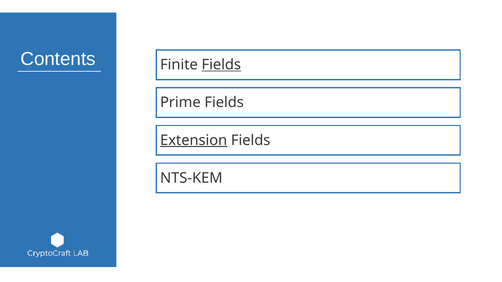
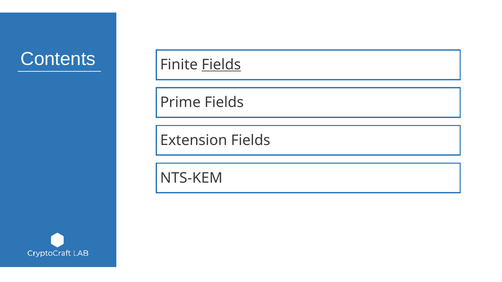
Extension underline: present -> none
